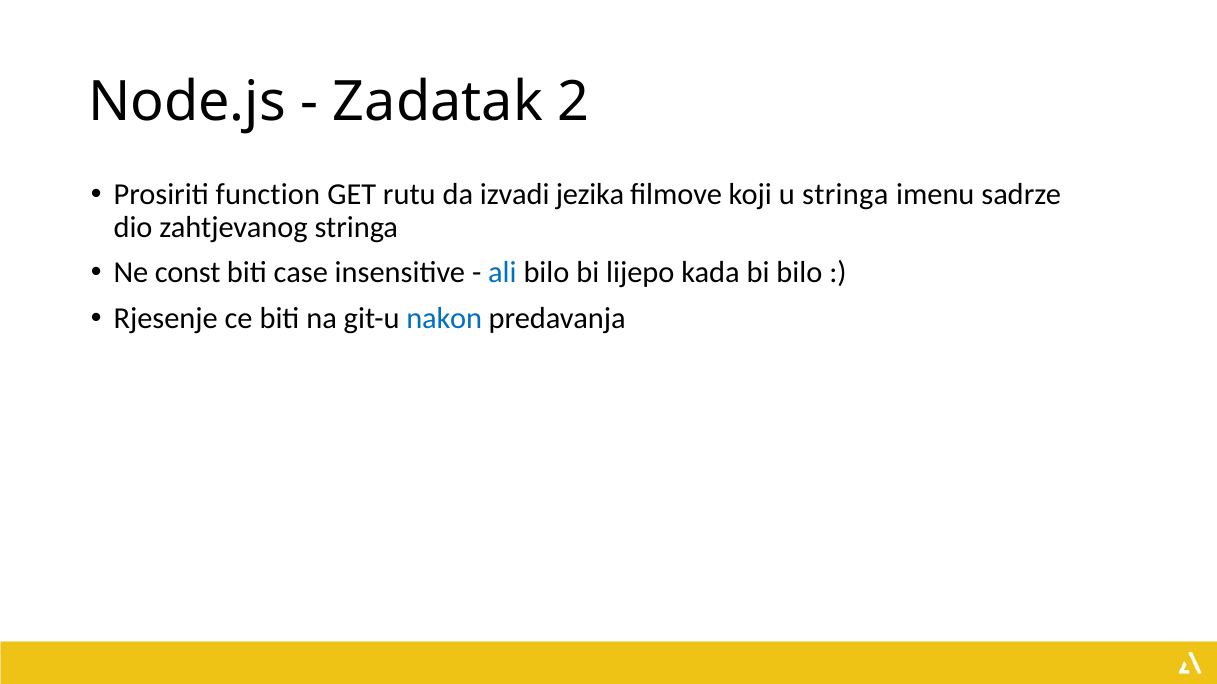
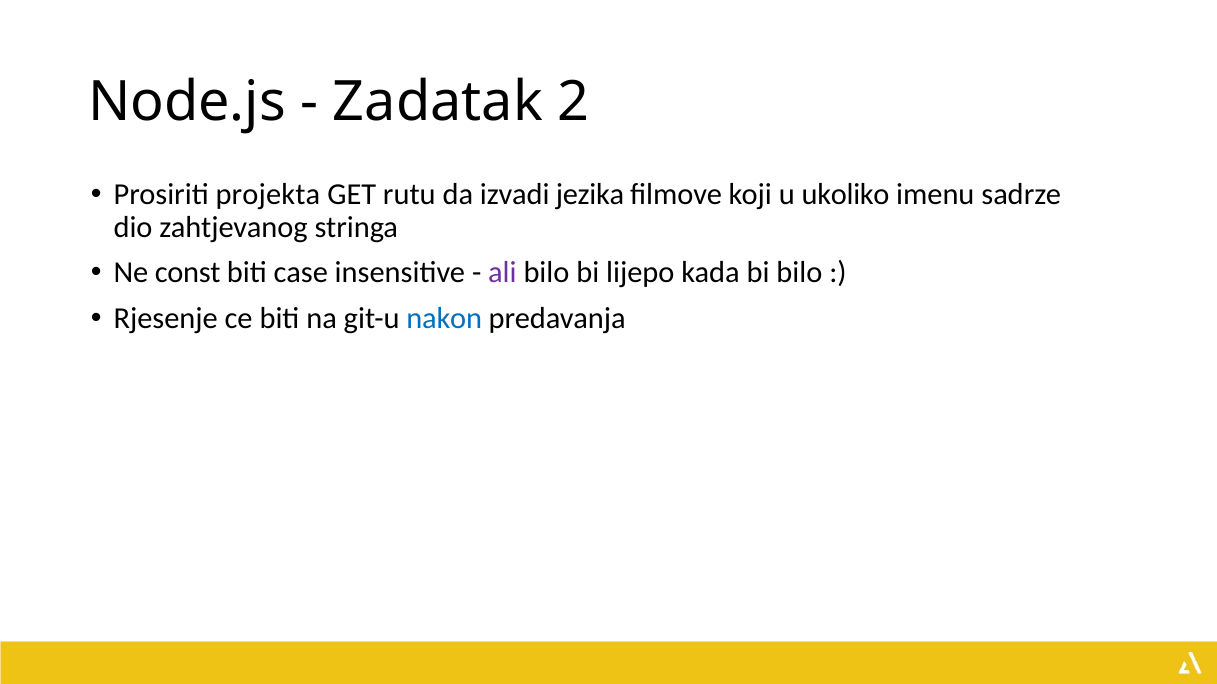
function: function -> projekta
u stringa: stringa -> ukoliko
ali colour: blue -> purple
